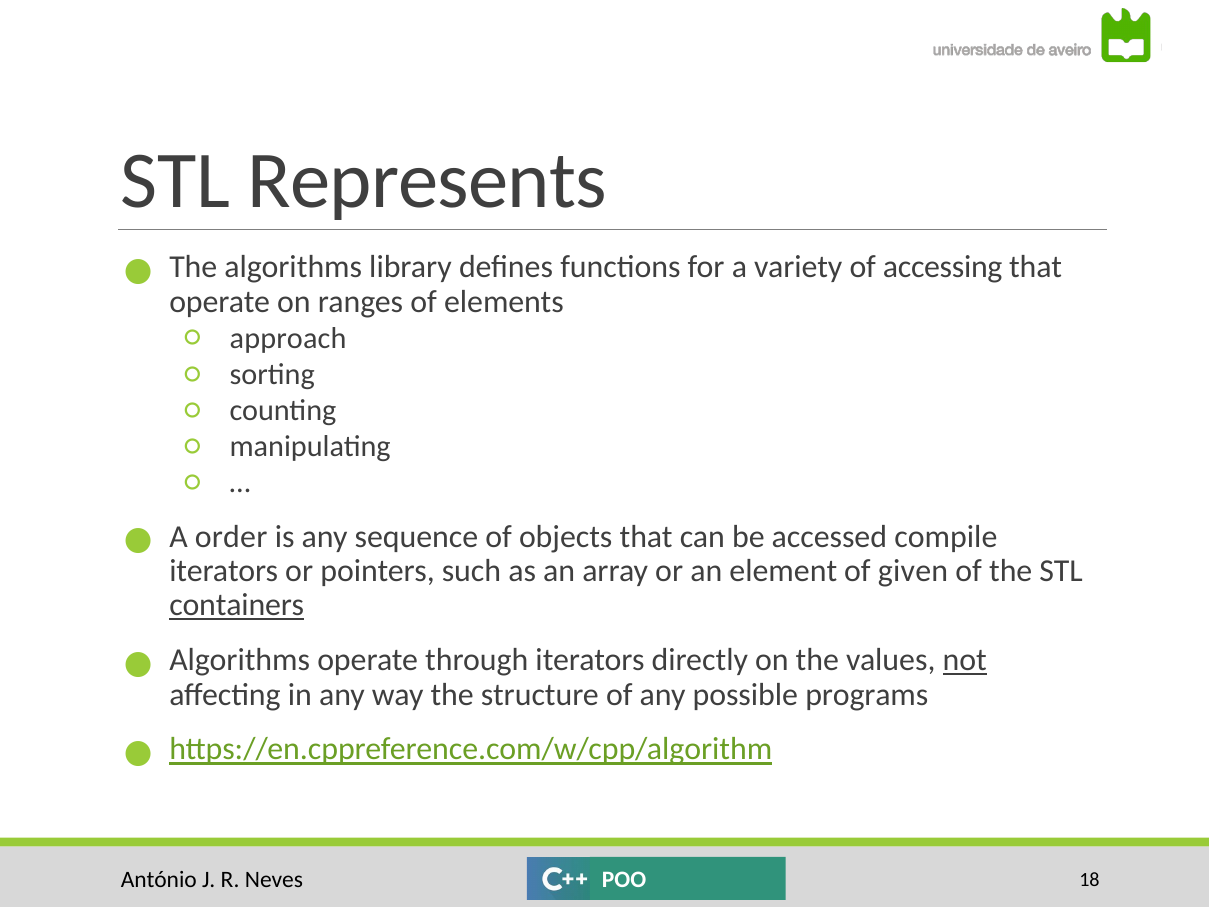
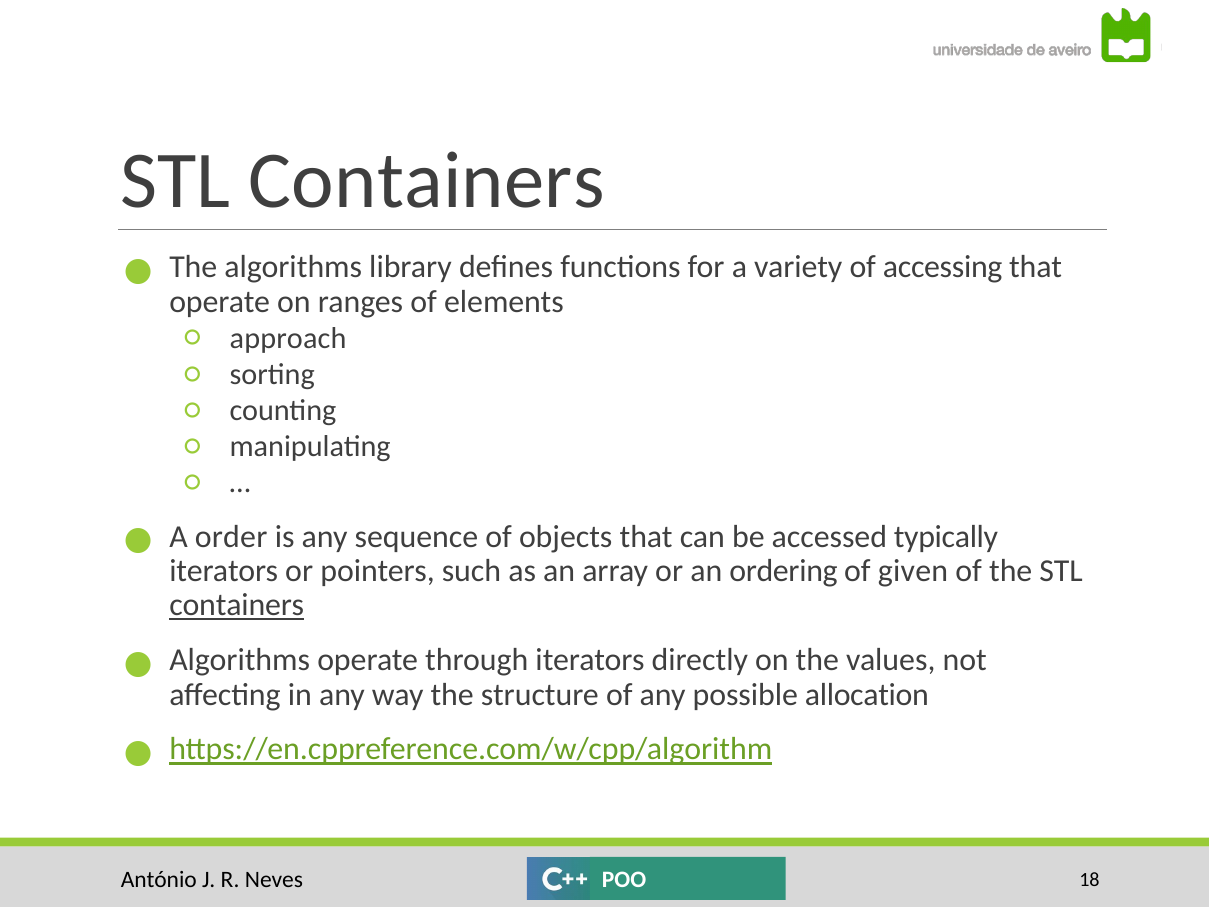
Represents at (427, 181): Represents -> Containers
compile: compile -> typically
element: element -> ordering
not underline: present -> none
programs: programs -> allocation
